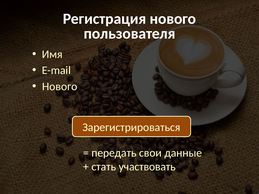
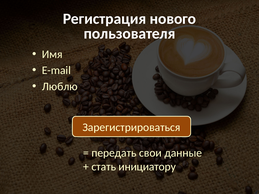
Нового at (60, 87): Нового -> Люблю
участвовать: участвовать -> инициатору
